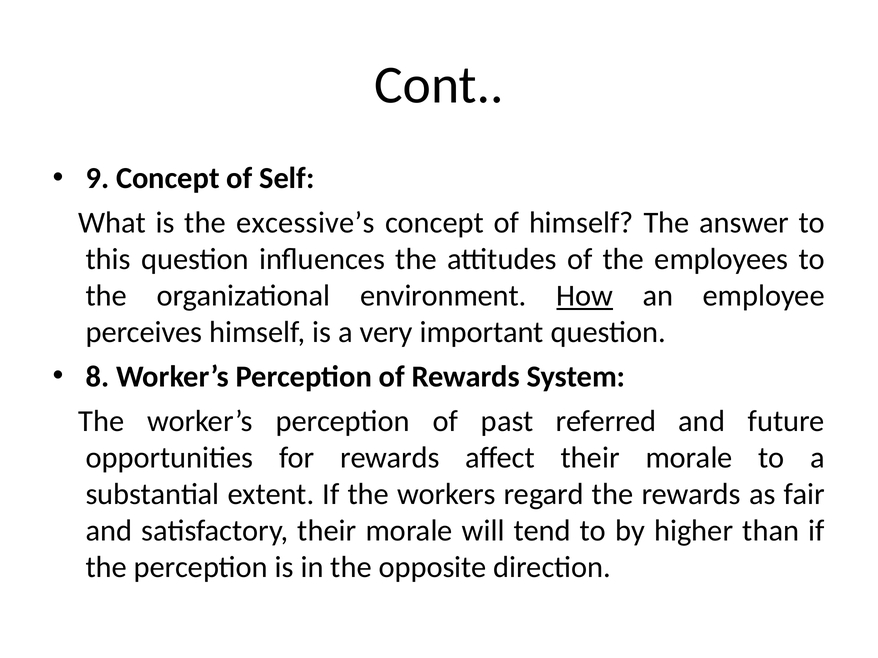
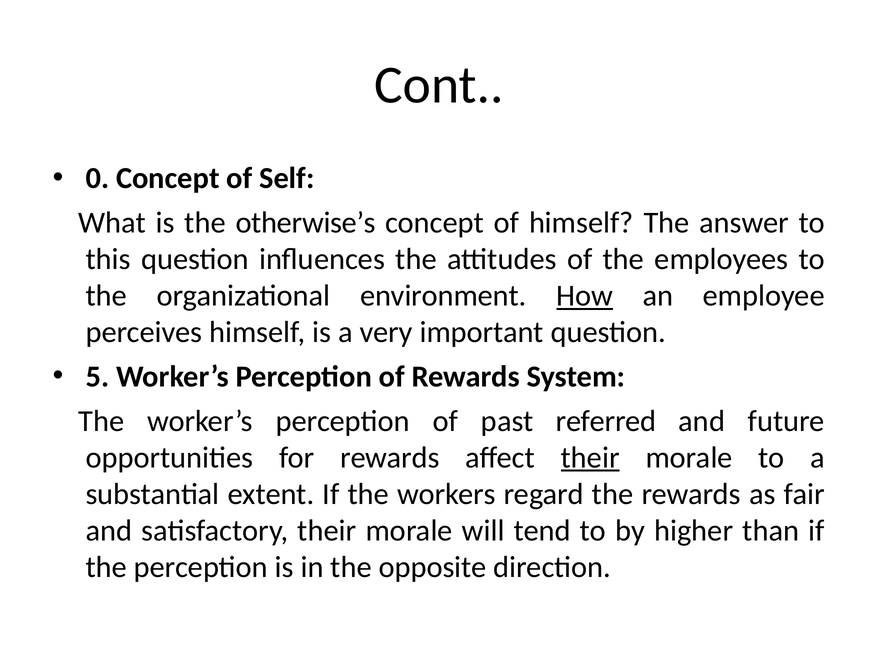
9: 9 -> 0
excessive’s: excessive’s -> otherwise’s
8: 8 -> 5
their at (590, 458) underline: none -> present
